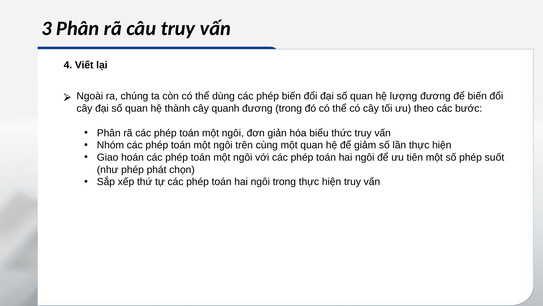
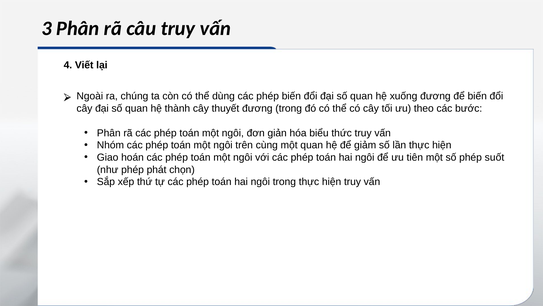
lượng: lượng -> xuống
quanh: quanh -> thuyết
